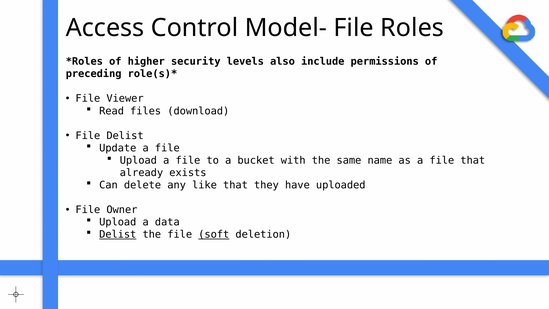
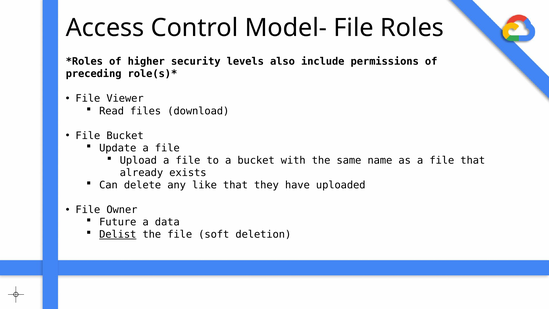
File Delist: Delist -> Bucket
Upload at (118, 222): Upload -> Future
soft underline: present -> none
